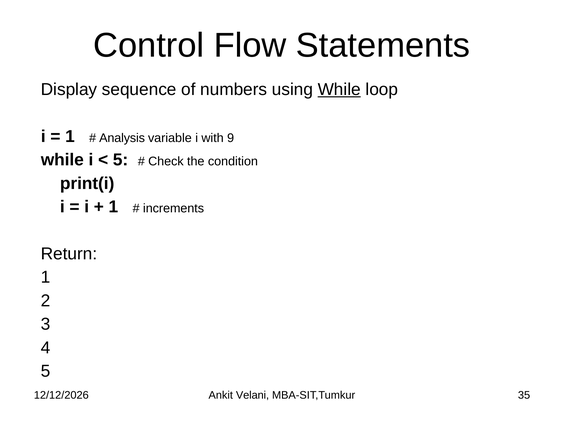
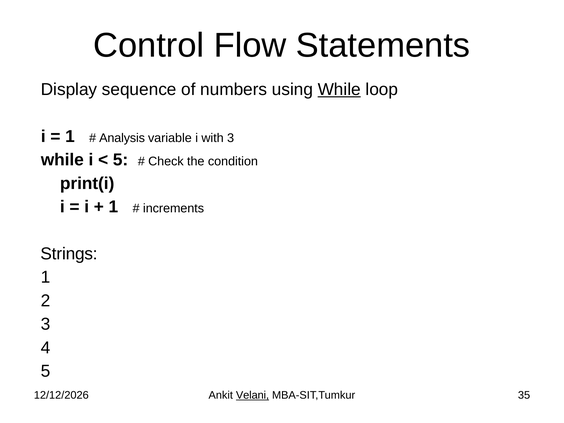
with 9: 9 -> 3
Return: Return -> Strings
Velani underline: none -> present
